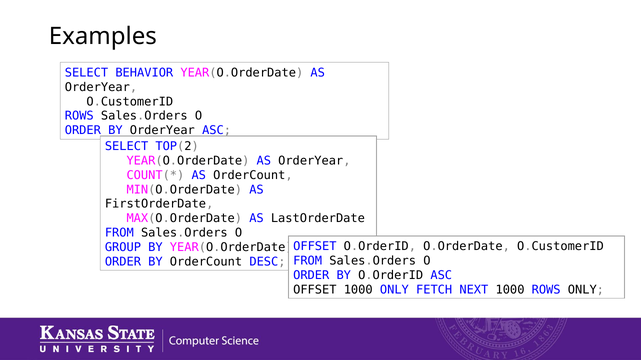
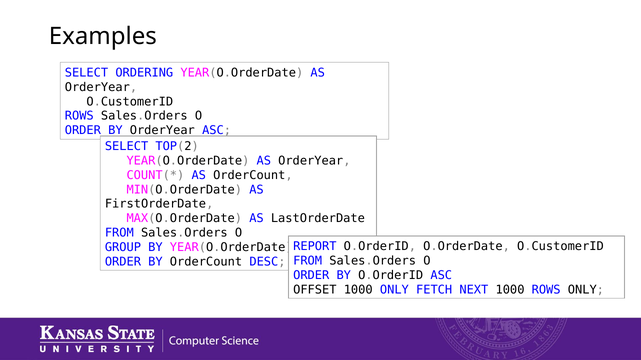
BEHAVIOR: BEHAVIOR -> ORDERING
OFFSET at (315, 247): OFFSET -> REPORT
